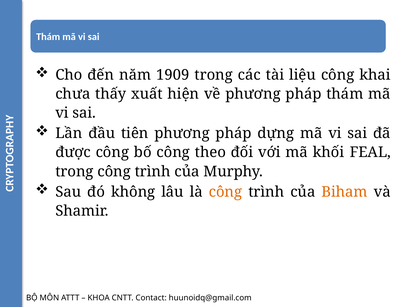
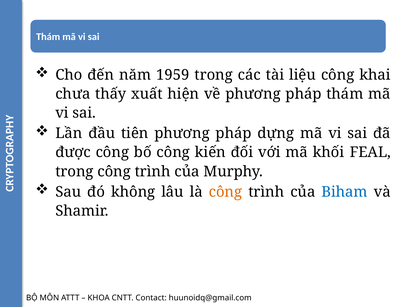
1909: 1909 -> 1959
theo: theo -> kiến
Biham colour: orange -> blue
